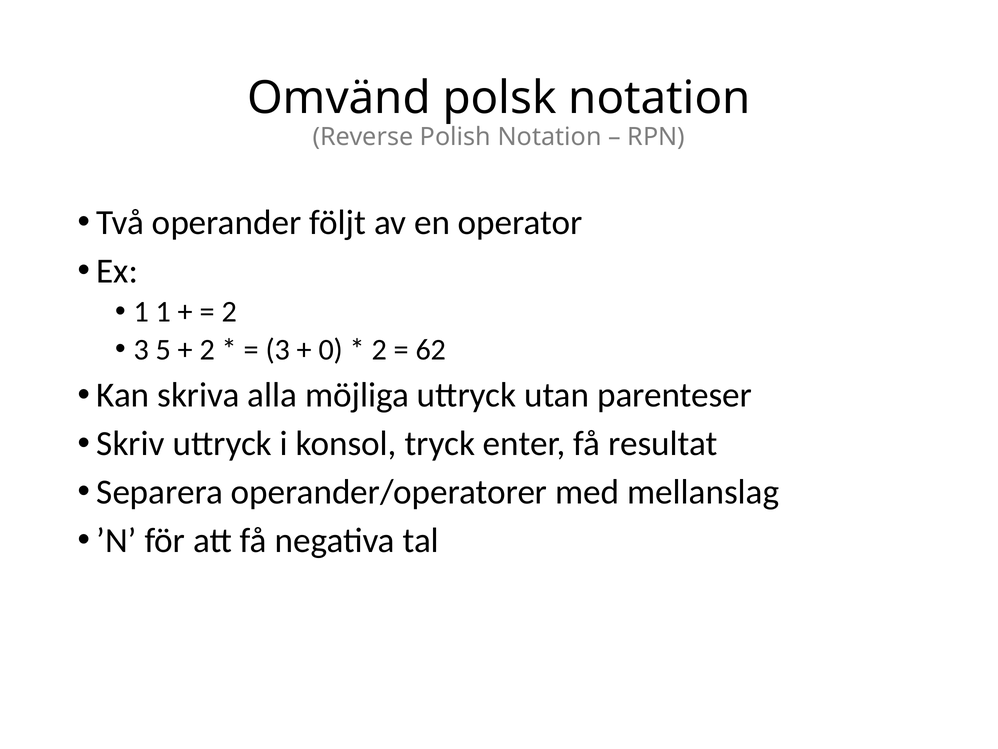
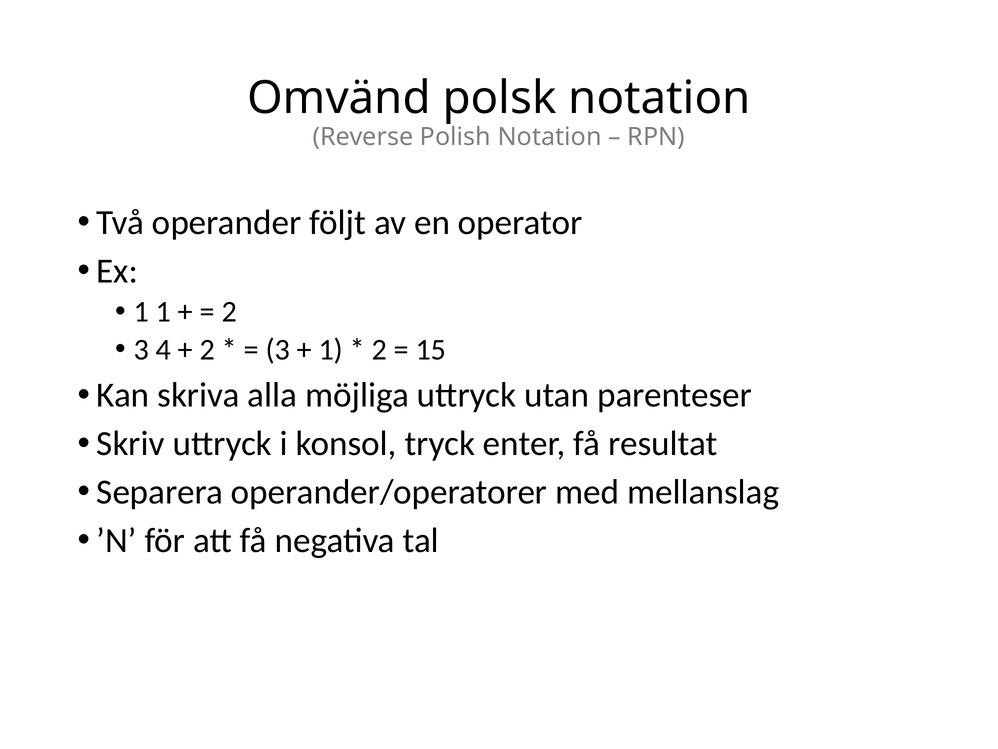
5: 5 -> 4
0 at (331, 349): 0 -> 1
62: 62 -> 15
